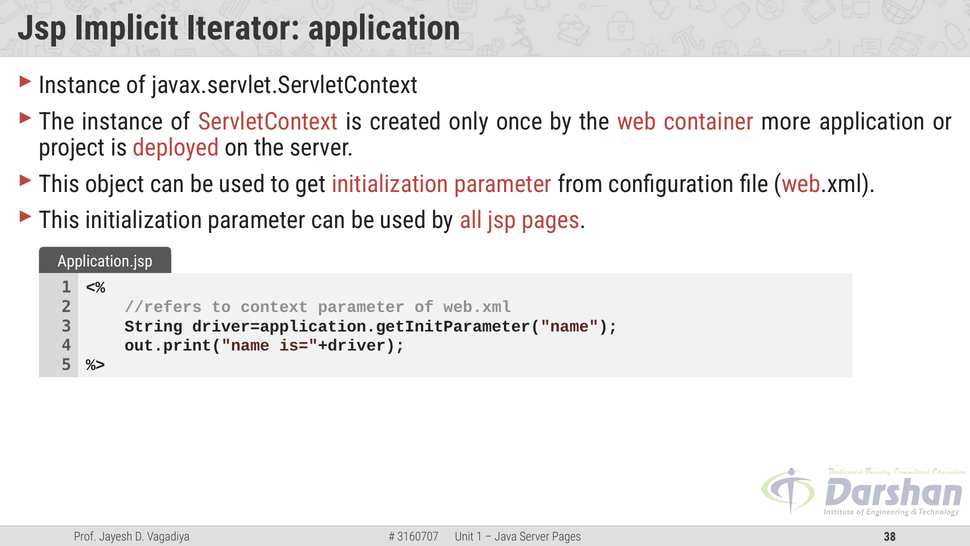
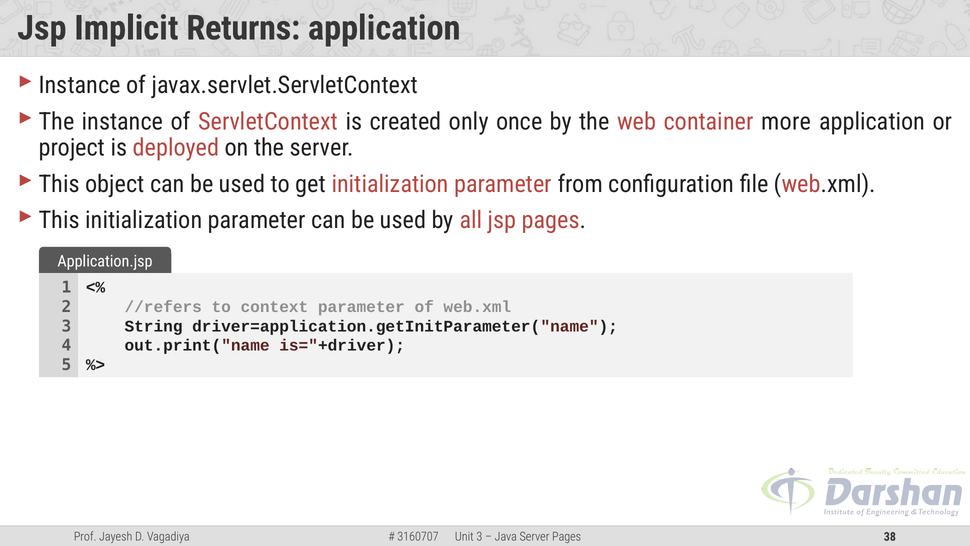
Iterator: Iterator -> Returns
1 at (479, 536): 1 -> 3
